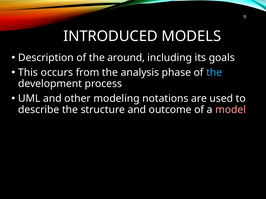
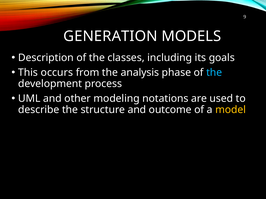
INTRODUCED: INTRODUCED -> GENERATION
around: around -> classes
model colour: pink -> yellow
